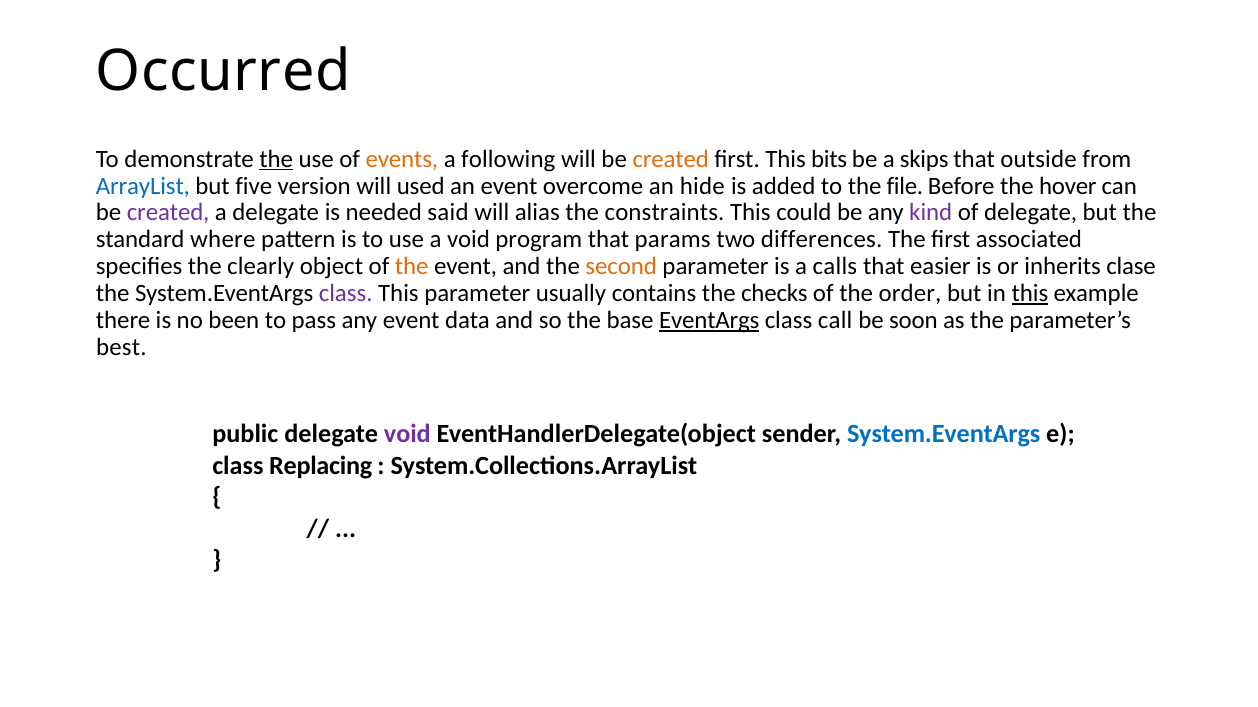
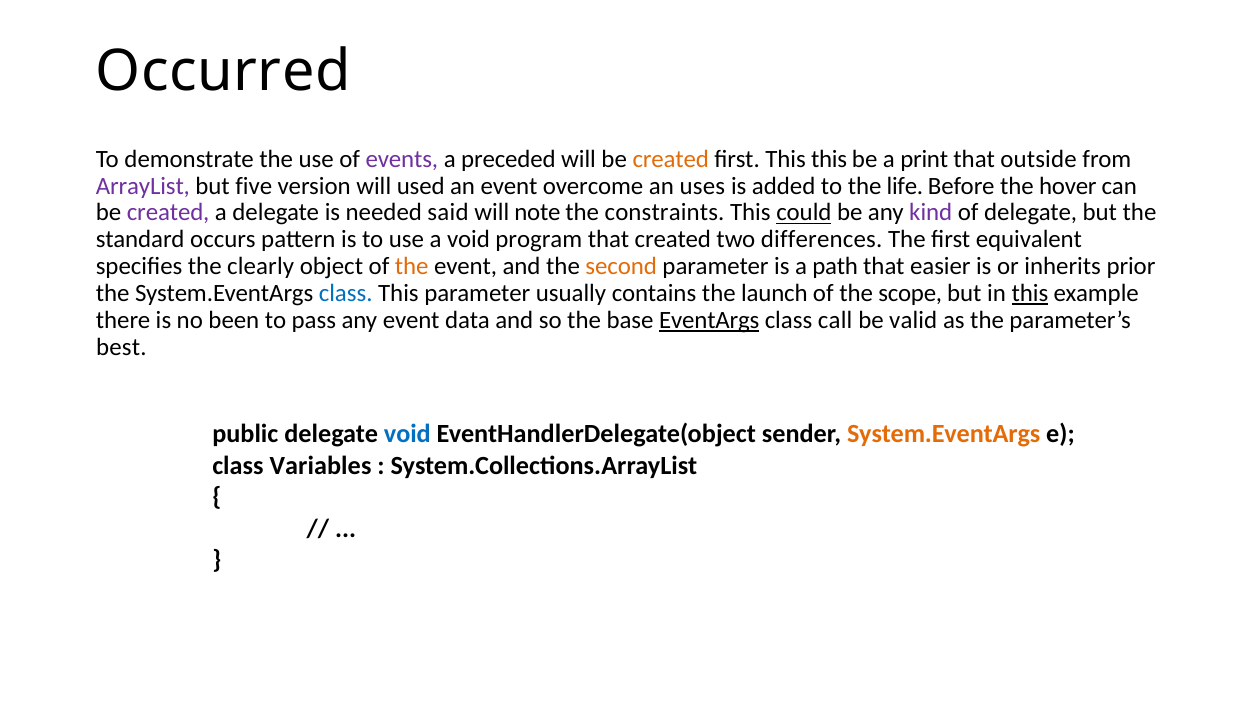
the at (276, 159) underline: present -> none
events colour: orange -> purple
following: following -> preceded
This bits: bits -> this
skips: skips -> print
ArrayList colour: blue -> purple
hide: hide -> uses
file: file -> life
alias: alias -> note
could underline: none -> present
where: where -> occurs
that params: params -> created
associated: associated -> equivalent
calls: calls -> path
clase: clase -> prior
class at (346, 294) colour: purple -> blue
checks: checks -> launch
order: order -> scope
soon: soon -> valid
void at (407, 434) colour: purple -> blue
System.EventArgs at (944, 434) colour: blue -> orange
Replacing: Replacing -> Variables
